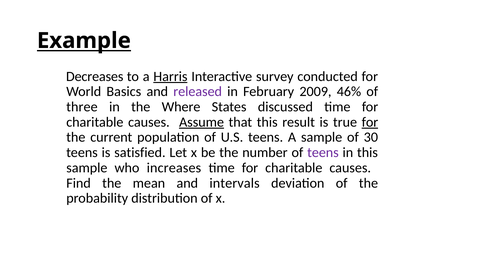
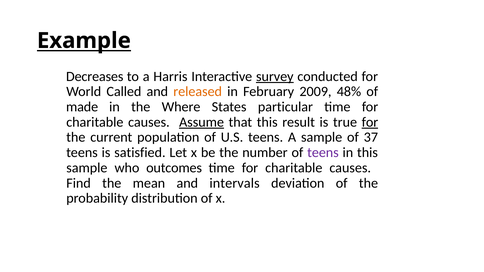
Harris underline: present -> none
survey underline: none -> present
Basics: Basics -> Called
released colour: purple -> orange
46%: 46% -> 48%
three: three -> made
discussed: discussed -> particular
30: 30 -> 37
increases: increases -> outcomes
